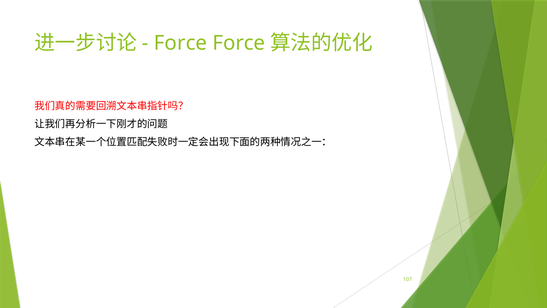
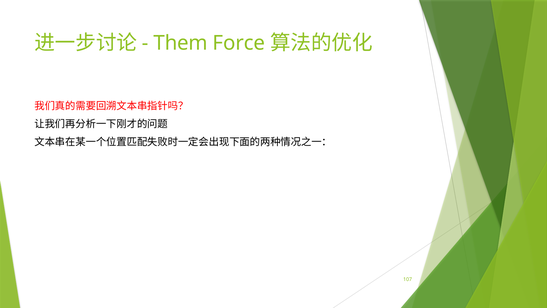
Force at (181, 43): Force -> Them
